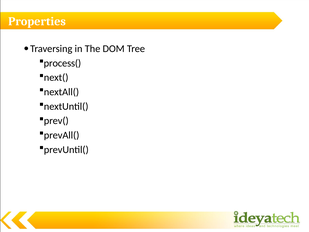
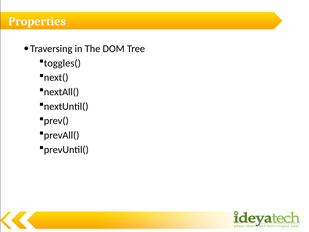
process(: process( -> toggles(
